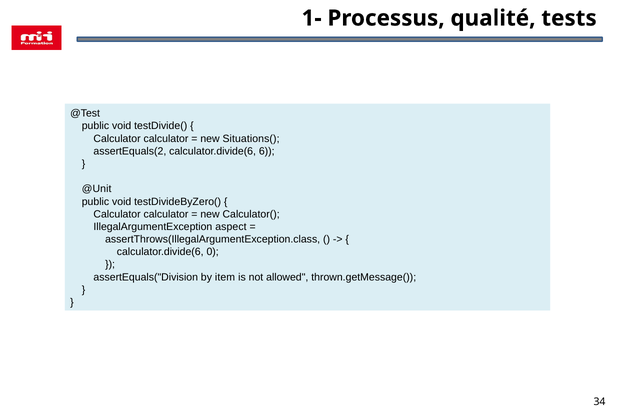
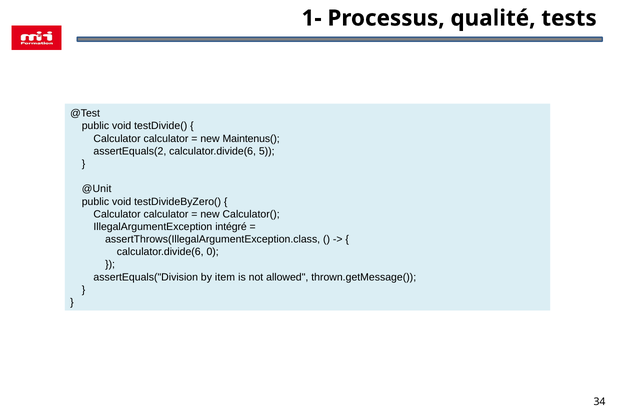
Situations(: Situations( -> Maintenus(
6: 6 -> 5
aspect: aspect -> intégré
